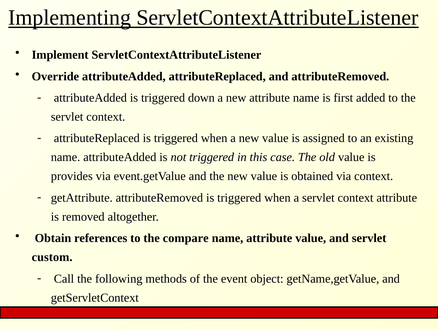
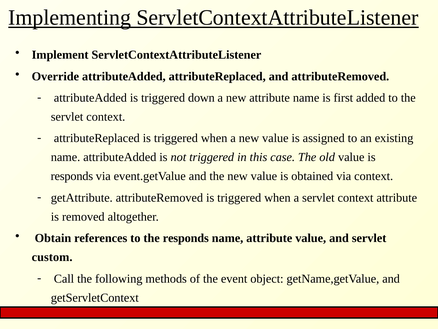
provides at (72, 176): provides -> responds
the compare: compare -> responds
